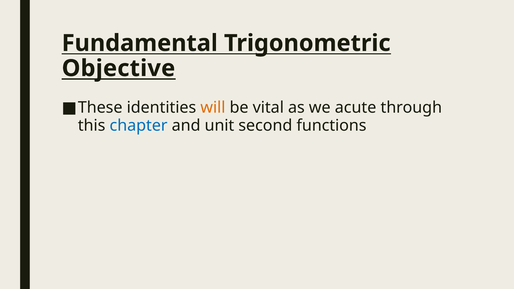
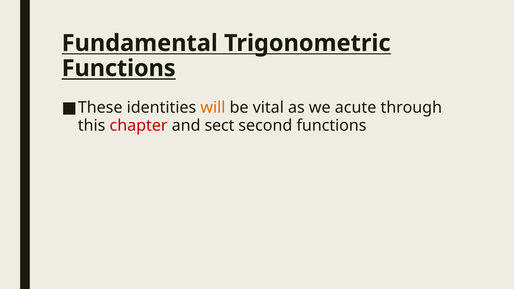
Objective at (118, 68): Objective -> Functions
chapter colour: blue -> red
unit: unit -> sect
